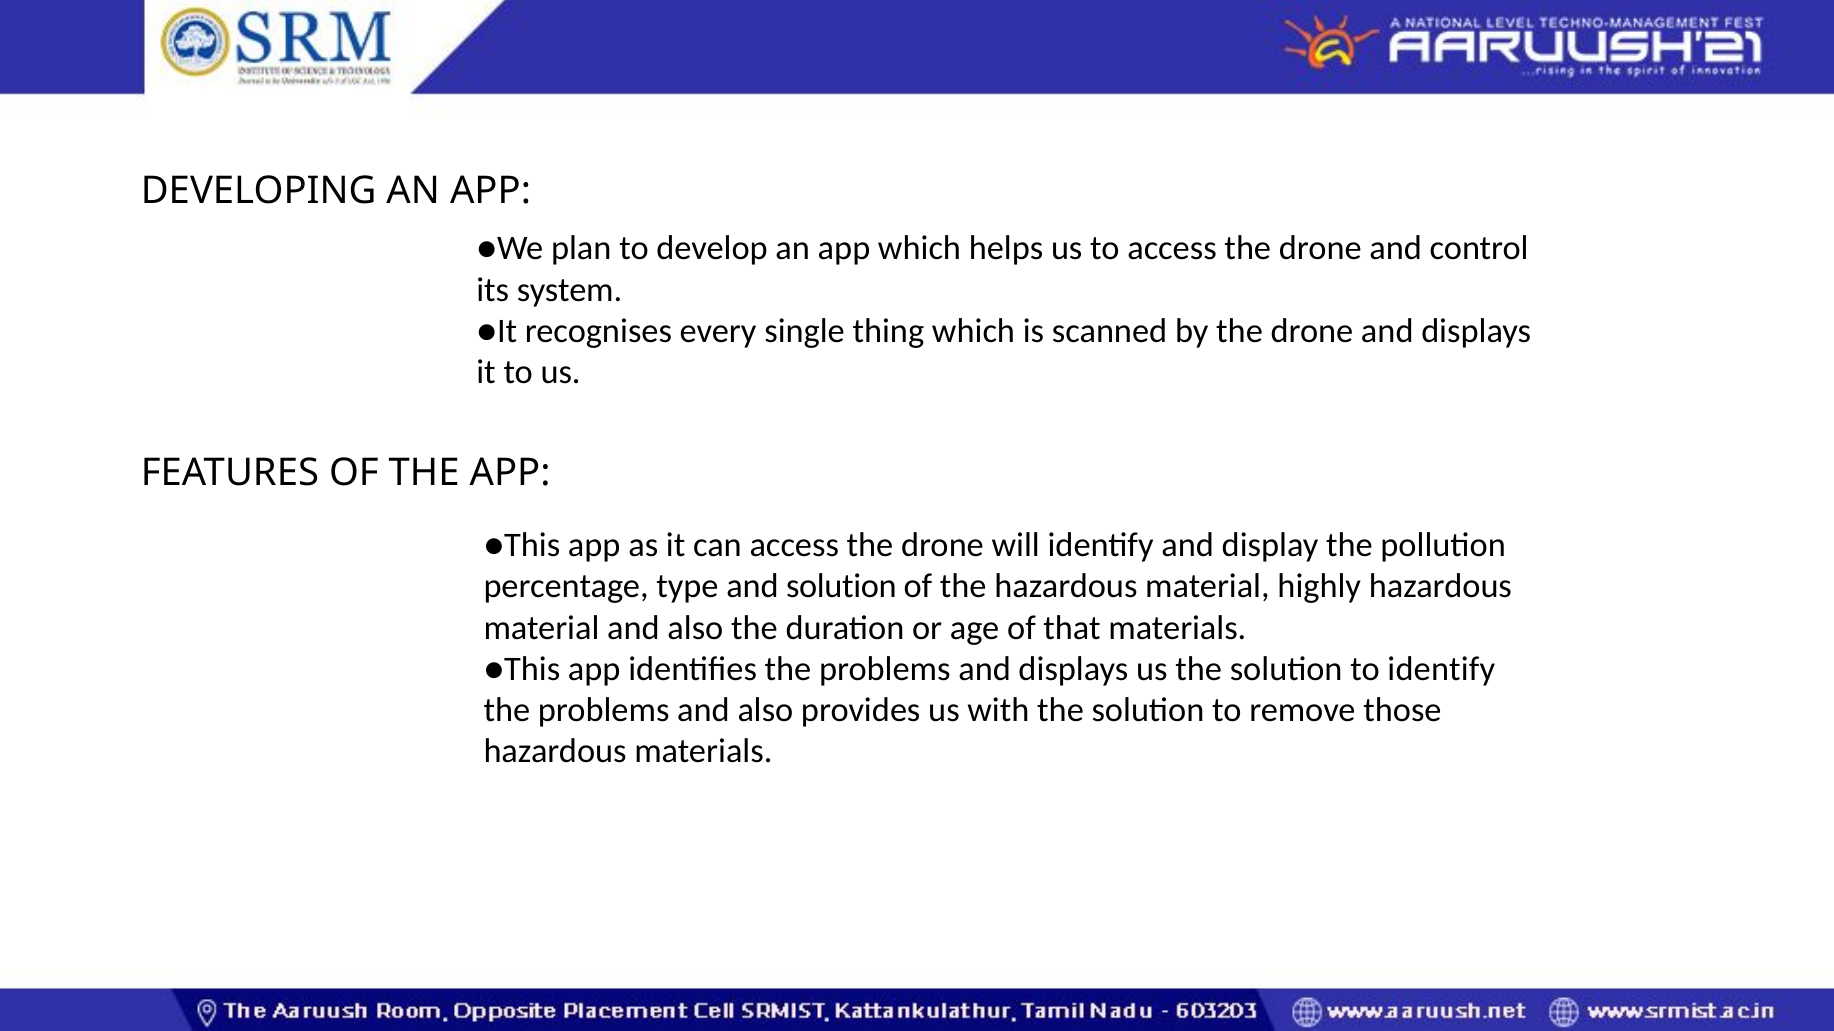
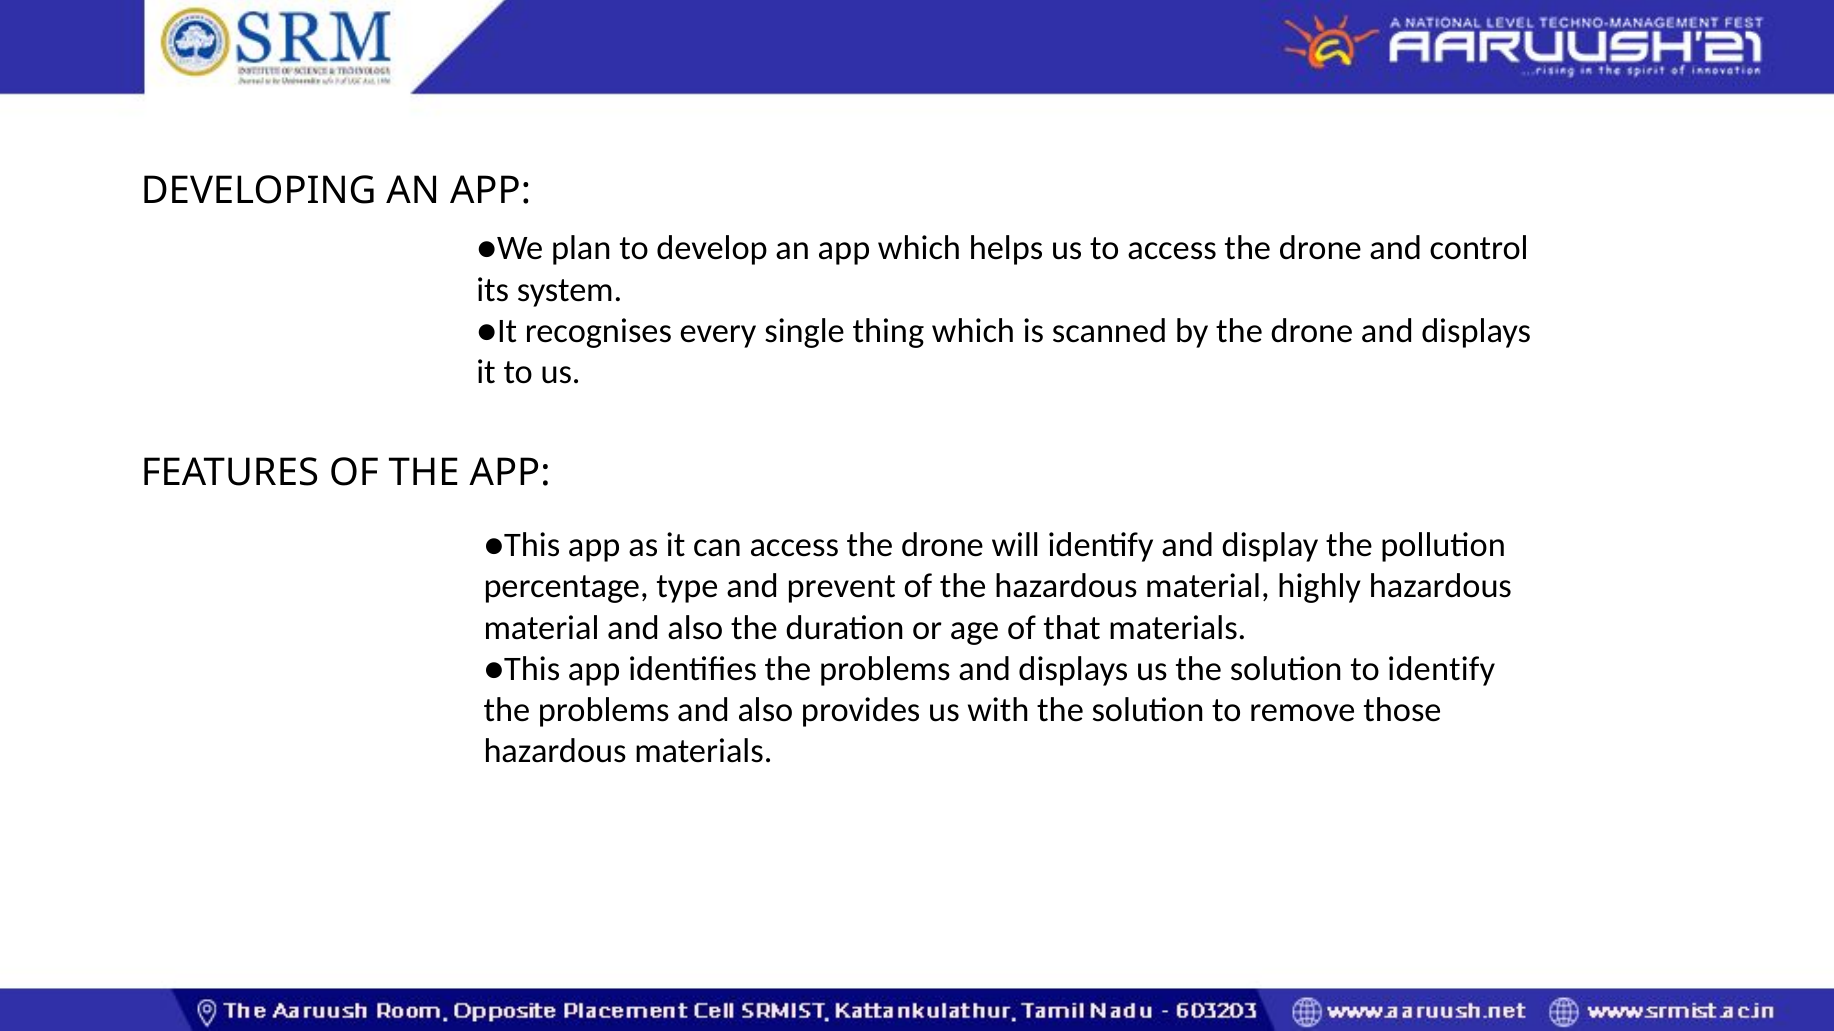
and solution: solution -> prevent
